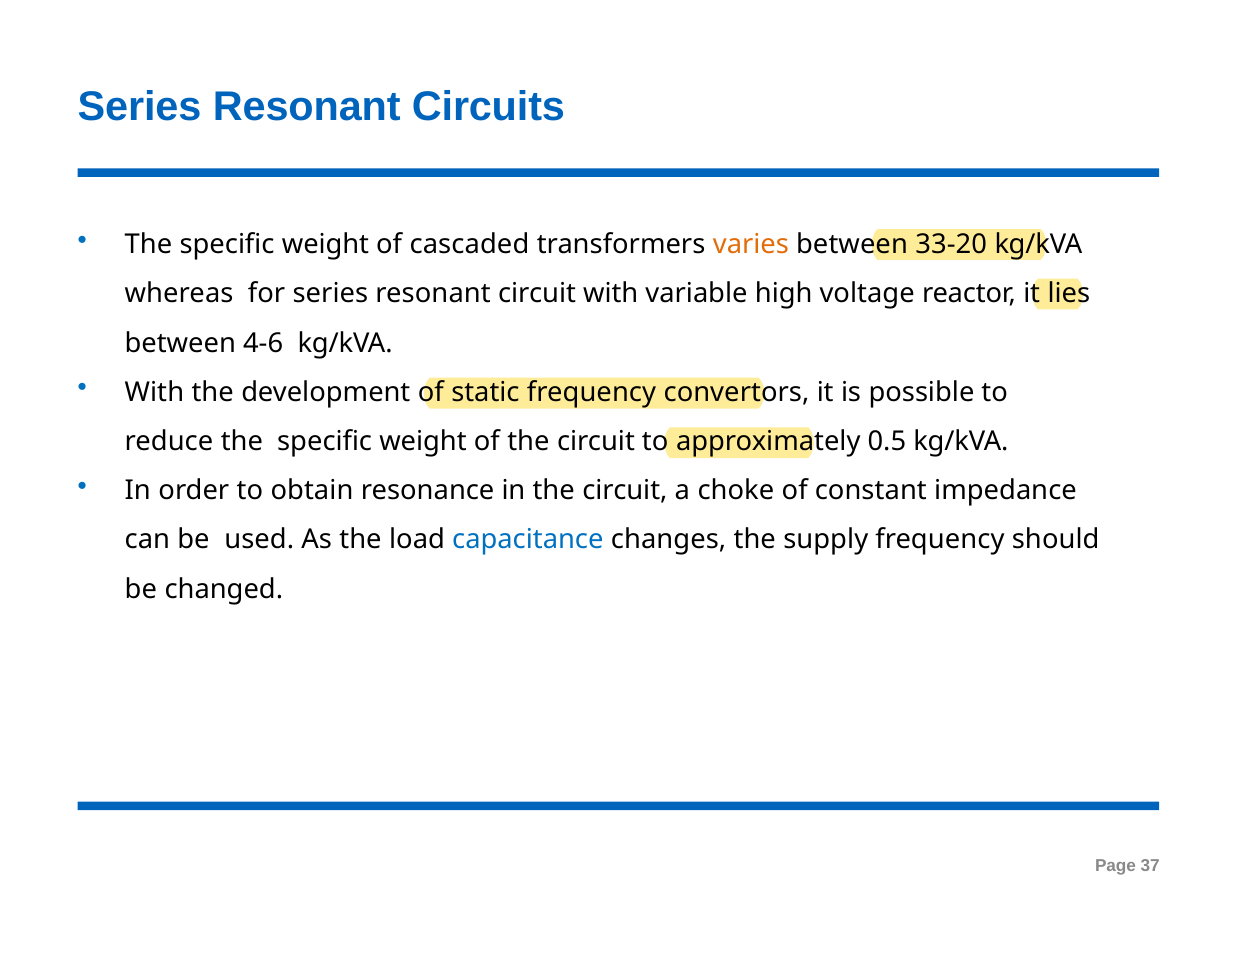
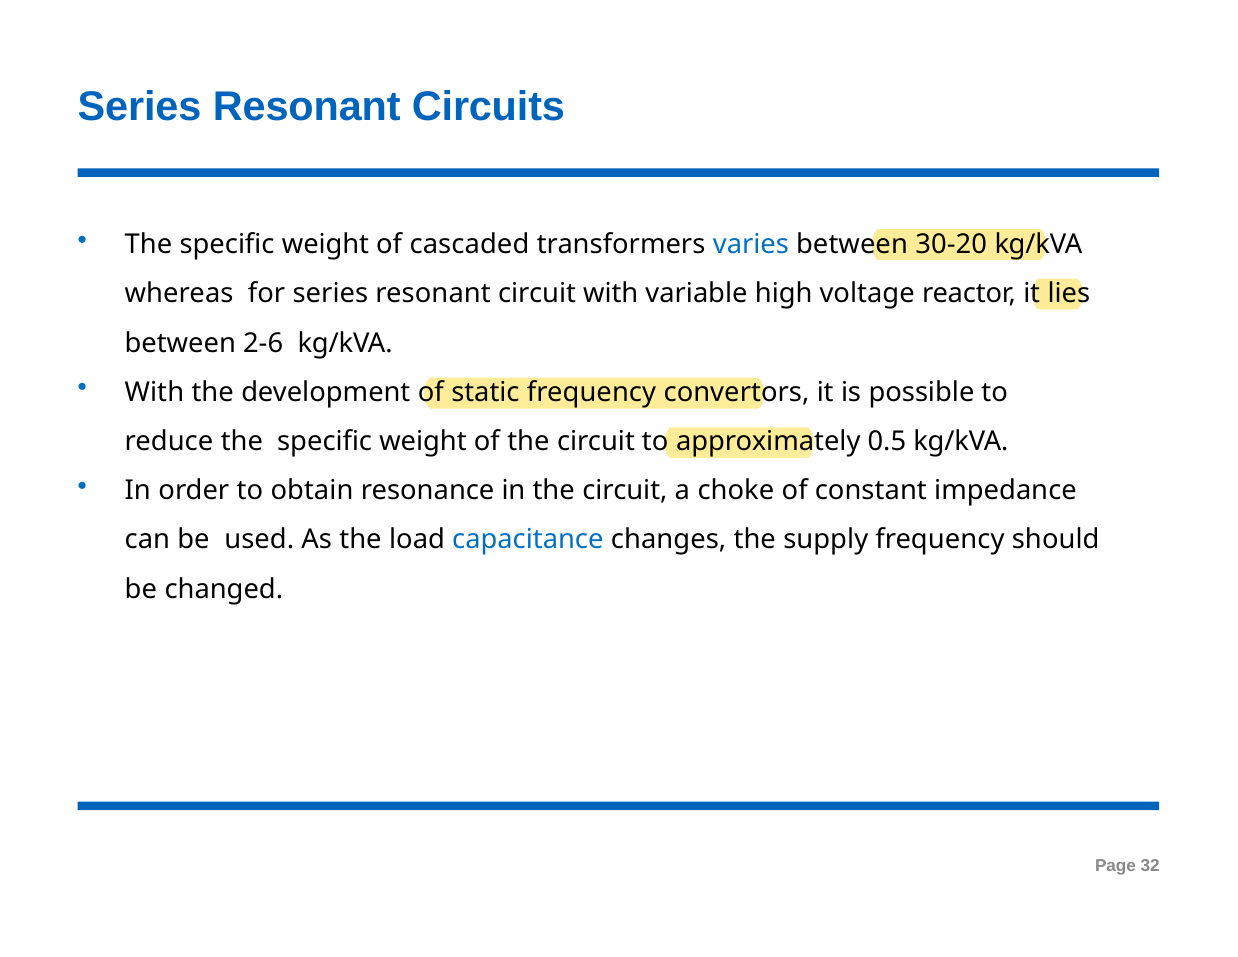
varies colour: orange -> blue
33-20: 33-20 -> 30-20
4-6: 4-6 -> 2-6
37: 37 -> 32
